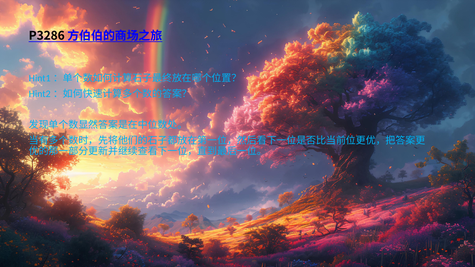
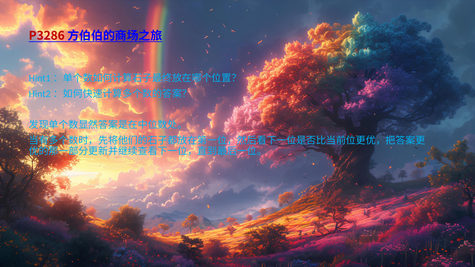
P3286 colour: black -> red
